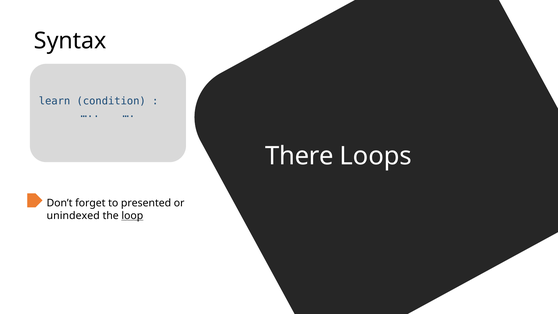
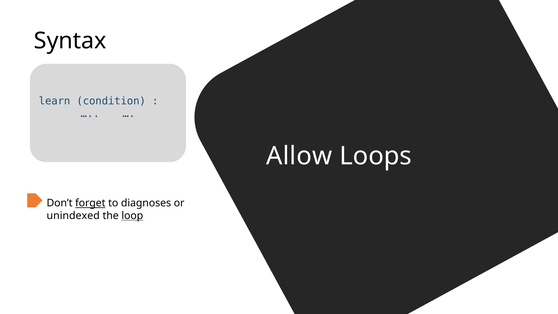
There: There -> Allow
forget underline: none -> present
presented: presented -> diagnoses
